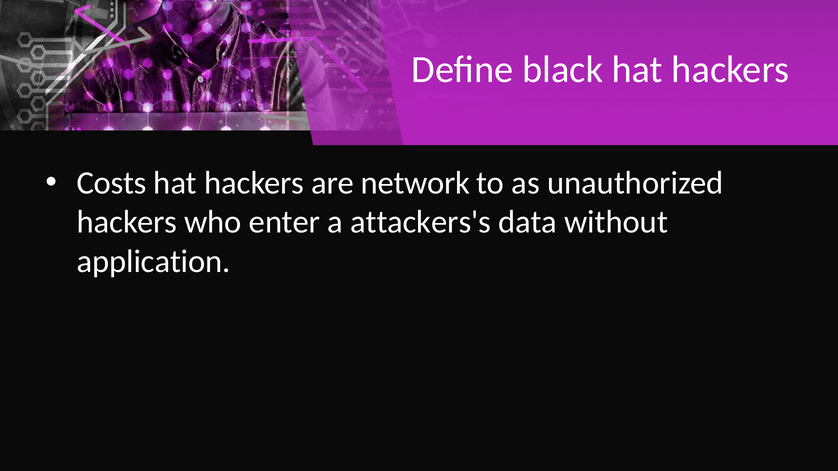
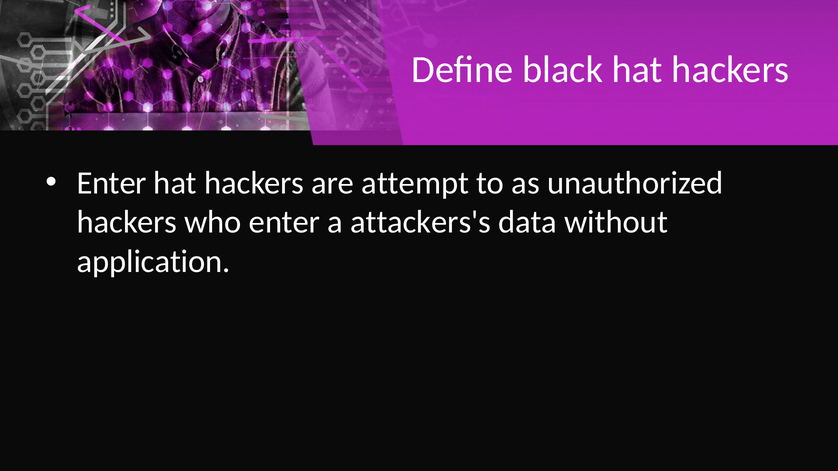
Costs at (112, 183): Costs -> Enter
network: network -> attempt
